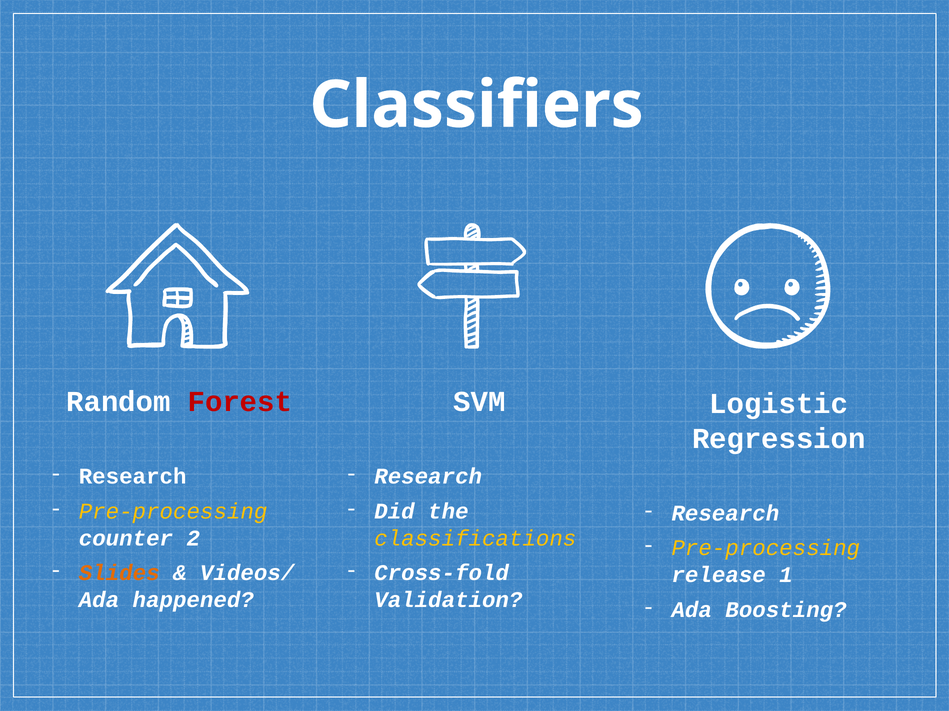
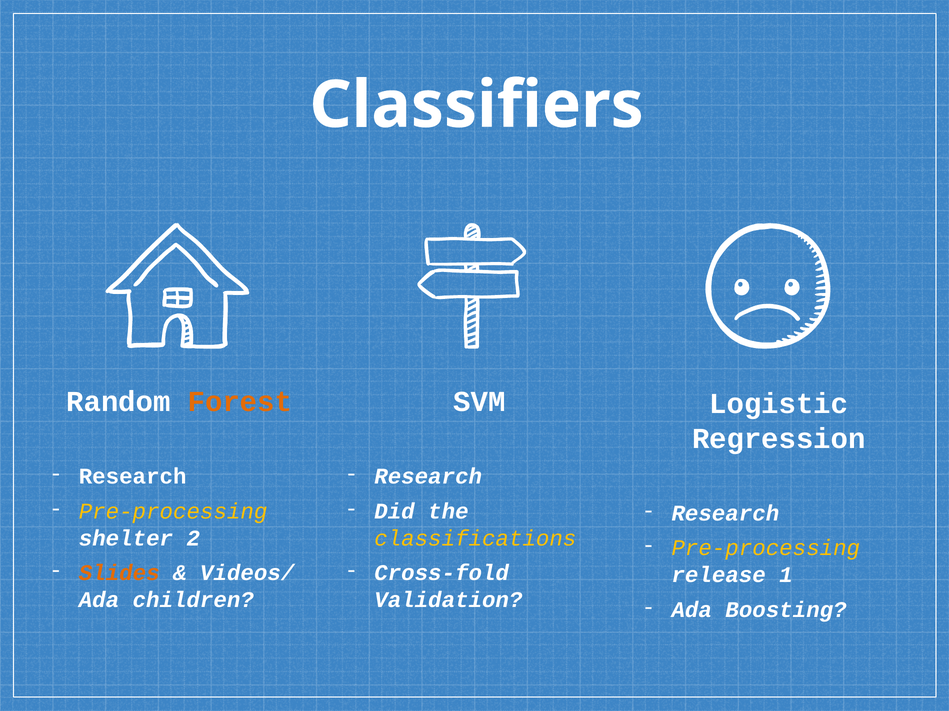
Forest colour: red -> orange
counter: counter -> shelter
happened: happened -> children
